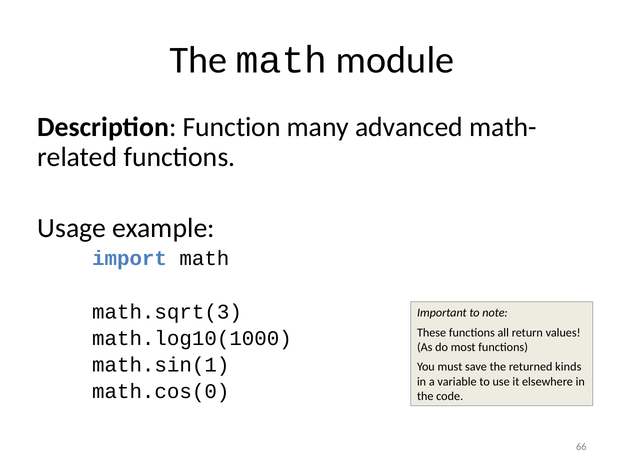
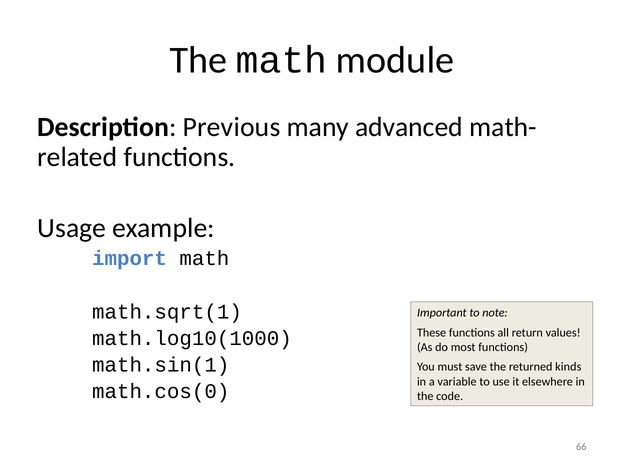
Function: Function -> Previous
math.sqrt(3: math.sqrt(3 -> math.sqrt(1
